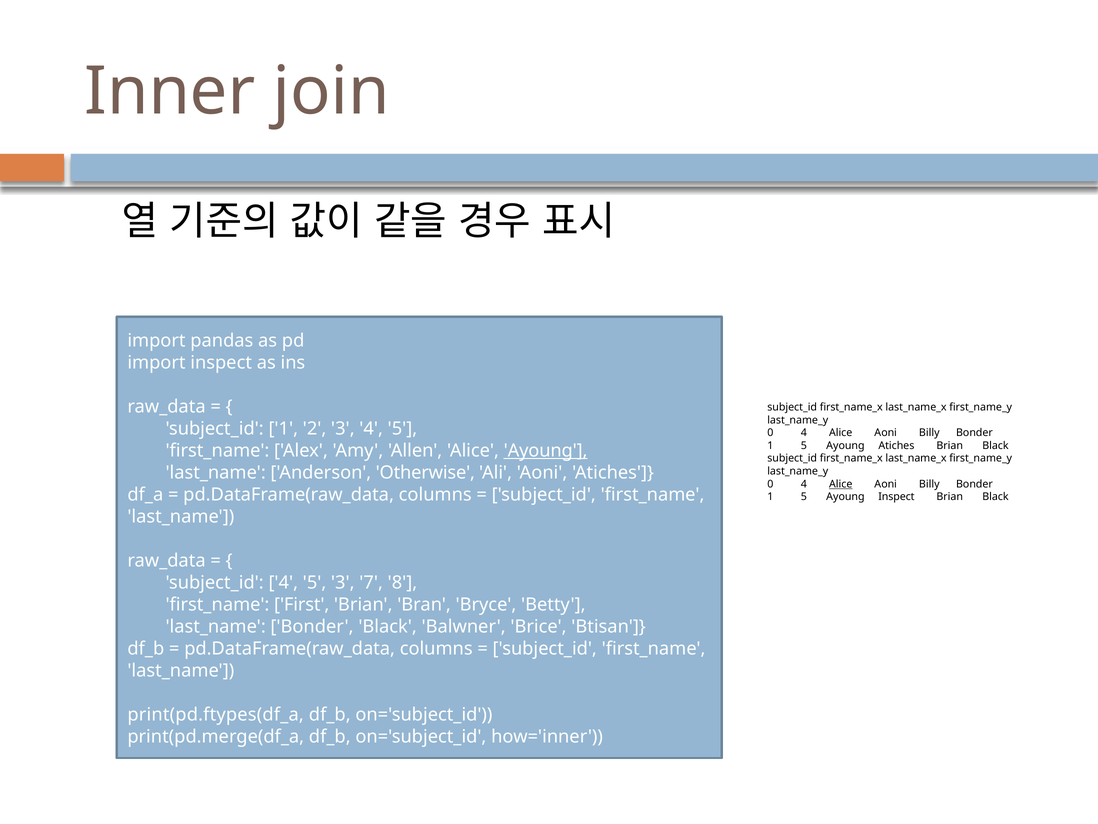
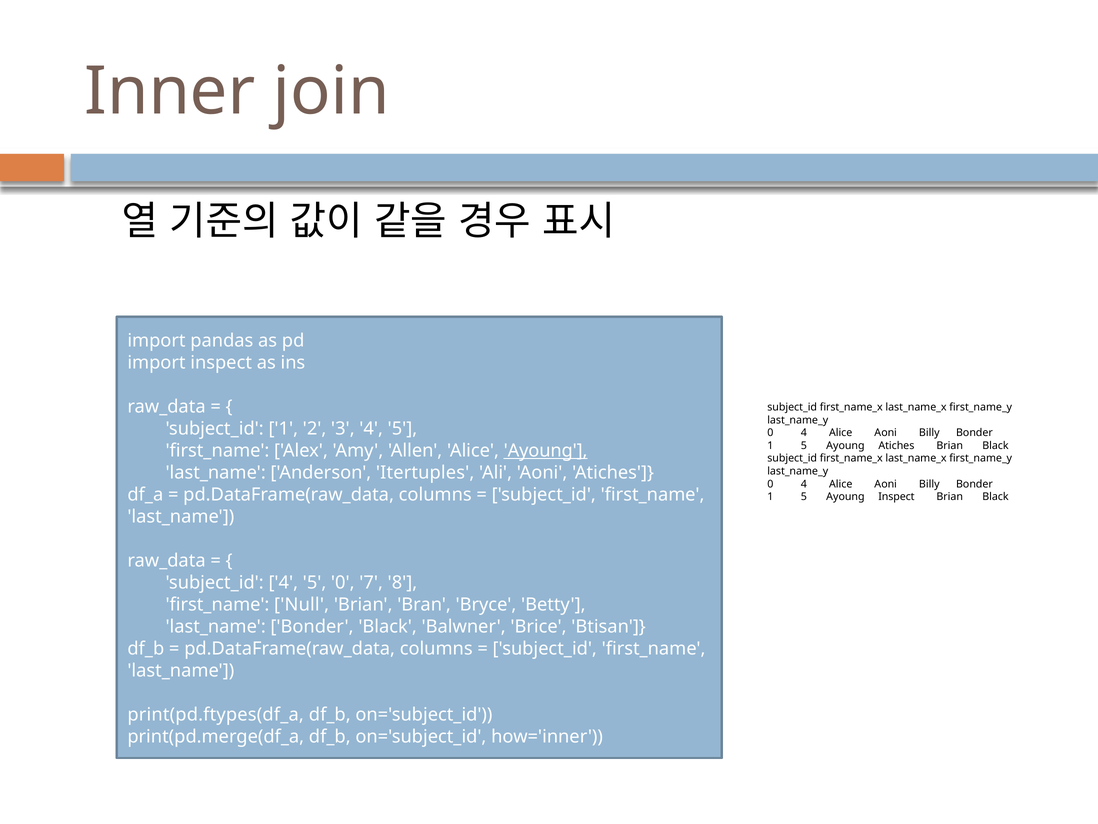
Otherwise: Otherwise -> Itertuples
Alice at (841, 484) underline: present -> none
5 3: 3 -> 0
First: First -> Null
